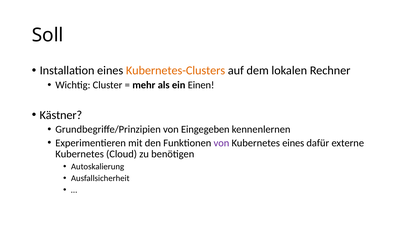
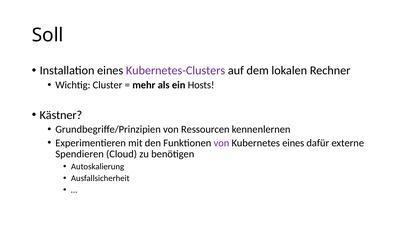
Kubernetes-Clusters colour: orange -> purple
Einen: Einen -> Hosts
Eingegeben: Eingegeben -> Ressourcen
Kubernetes at (80, 154): Kubernetes -> Spendieren
